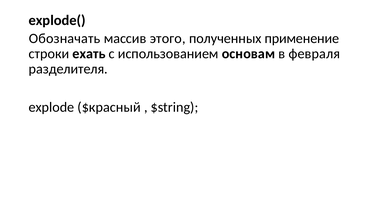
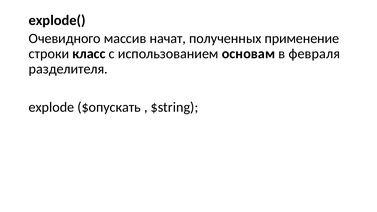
Обозначать: Обозначать -> Очевидного
этого: этого -> начат
ехать: ехать -> класс
$красный: $красный -> $опускать
